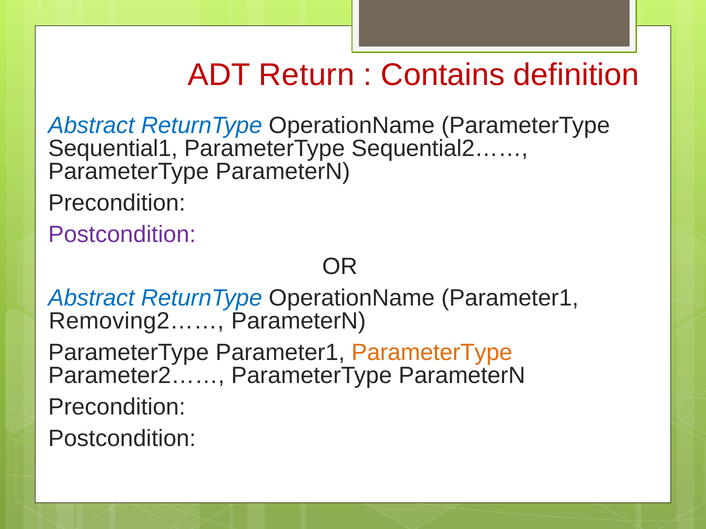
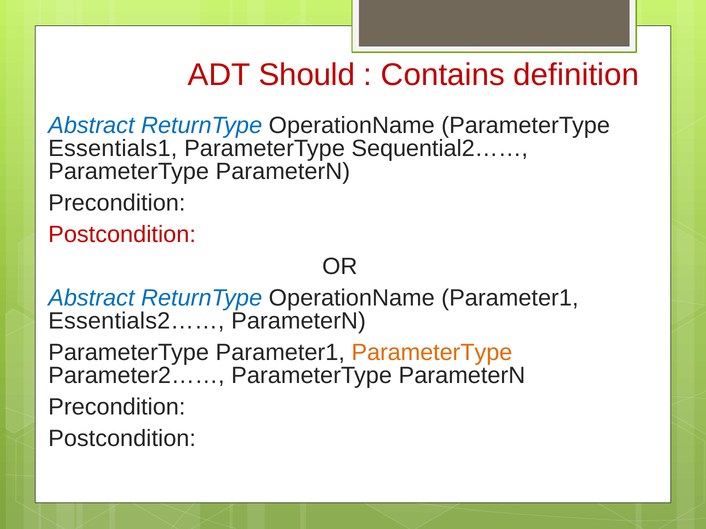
Return: Return -> Should
Sequential1: Sequential1 -> Essentials1
Postcondition at (122, 235) colour: purple -> red
Removing2……: Removing2…… -> Essentials2……
